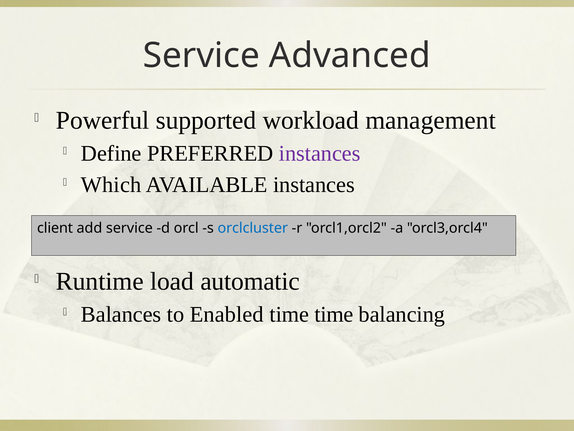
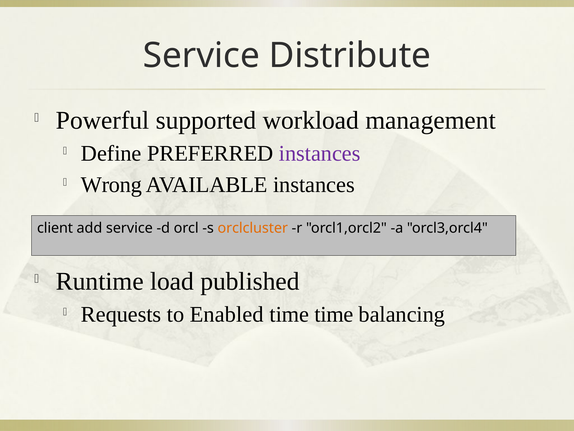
Advanced: Advanced -> Distribute
Which: Which -> Wrong
orclcluster colour: blue -> orange
automatic: automatic -> published
Balances: Balances -> Requests
